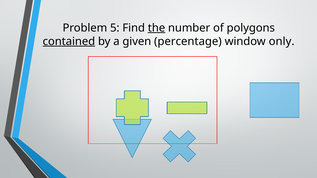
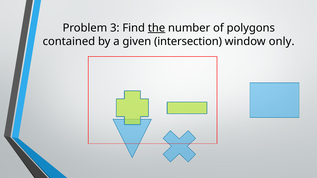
5: 5 -> 3
contained underline: present -> none
percentage: percentage -> intersection
